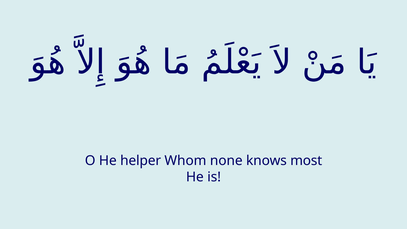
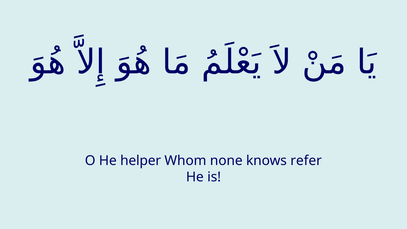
most: most -> refer
